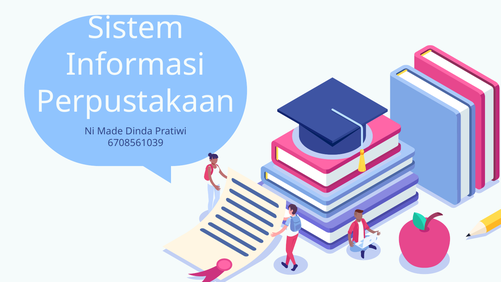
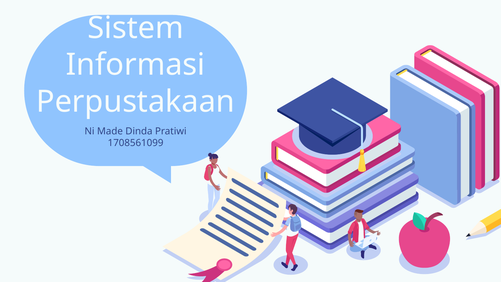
6708561039: 6708561039 -> 1708561099
